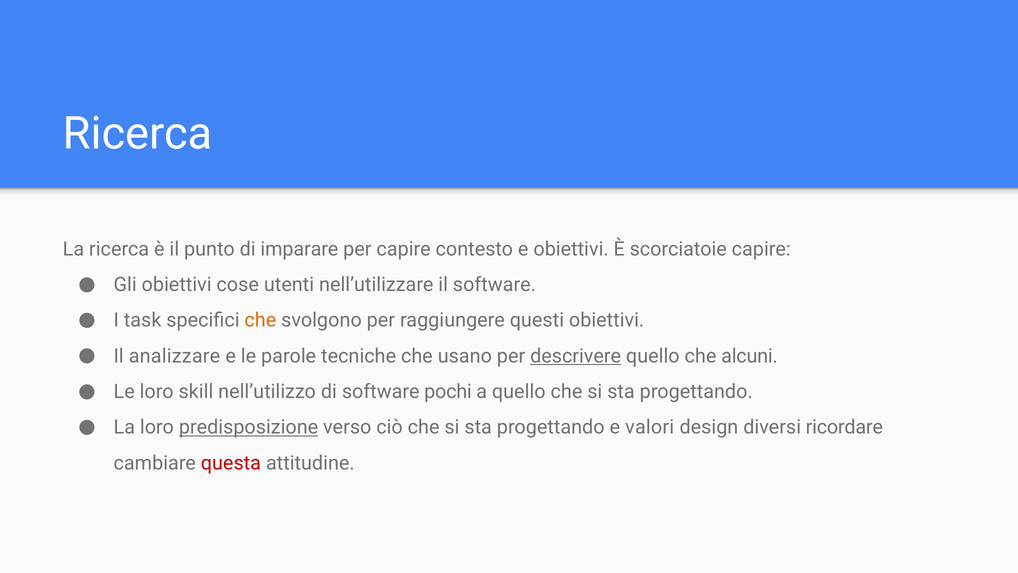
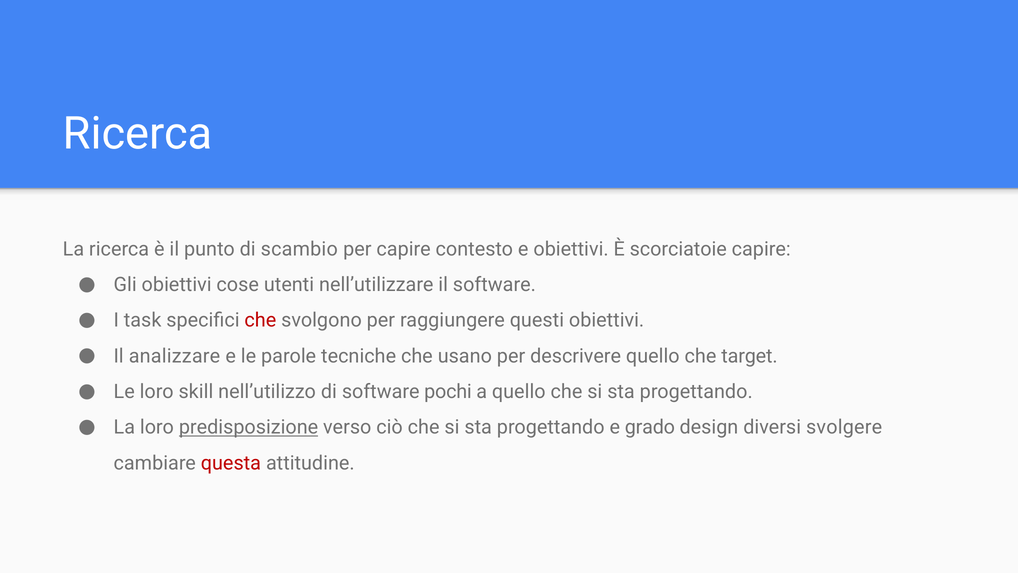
imparare: imparare -> scambio
che at (260, 320) colour: orange -> red
descrivere underline: present -> none
alcuni: alcuni -> target
valori: valori -> grado
ricordare: ricordare -> svolgere
